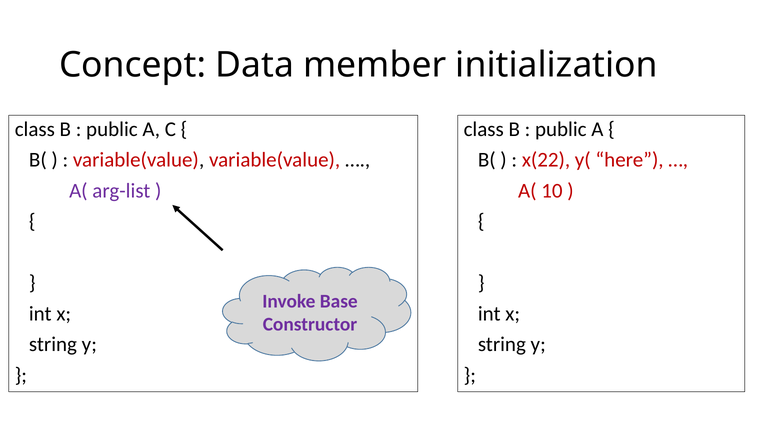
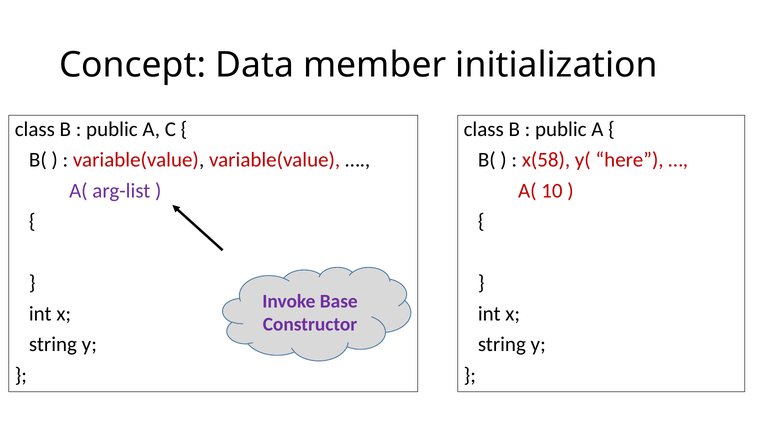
x(22: x(22 -> x(58
